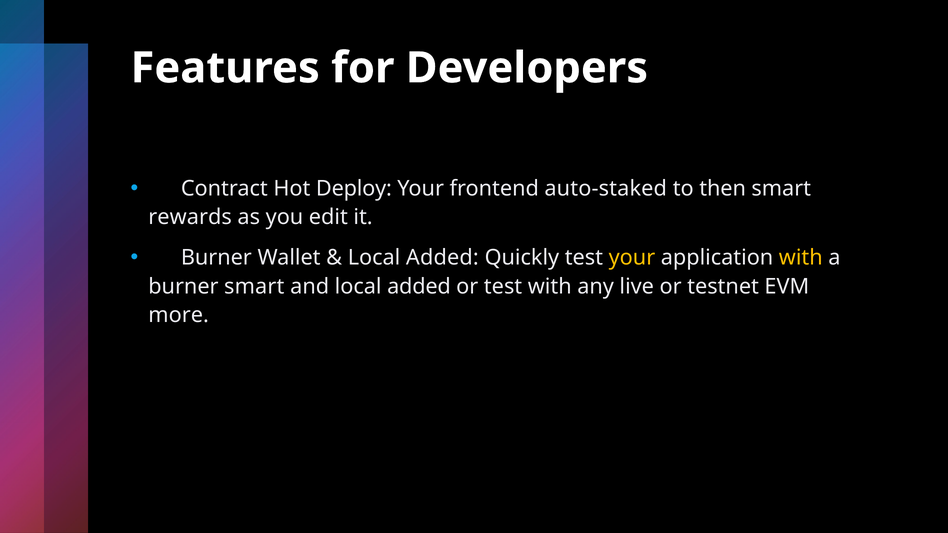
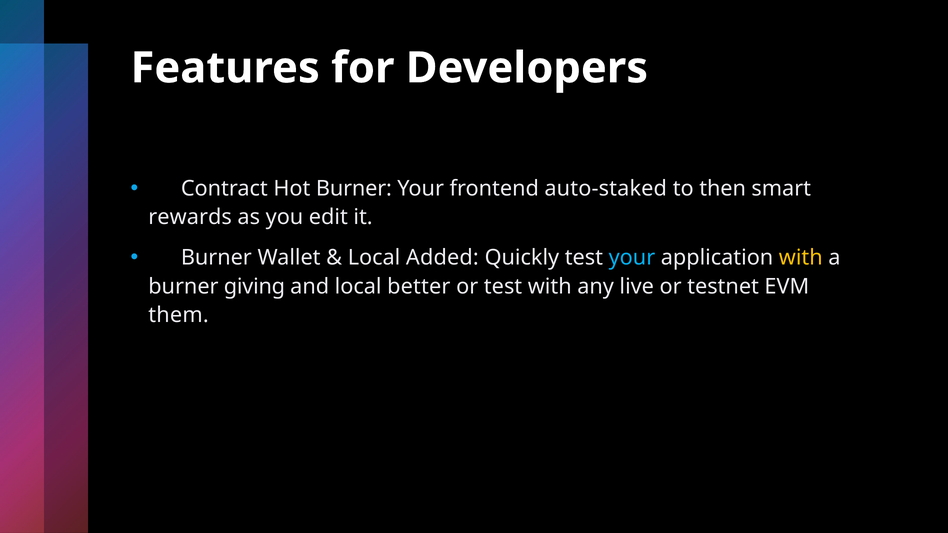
Hot Deploy: Deploy -> Burner
your at (632, 258) colour: yellow -> light blue
burner smart: smart -> giving
and local added: added -> better
more: more -> them
